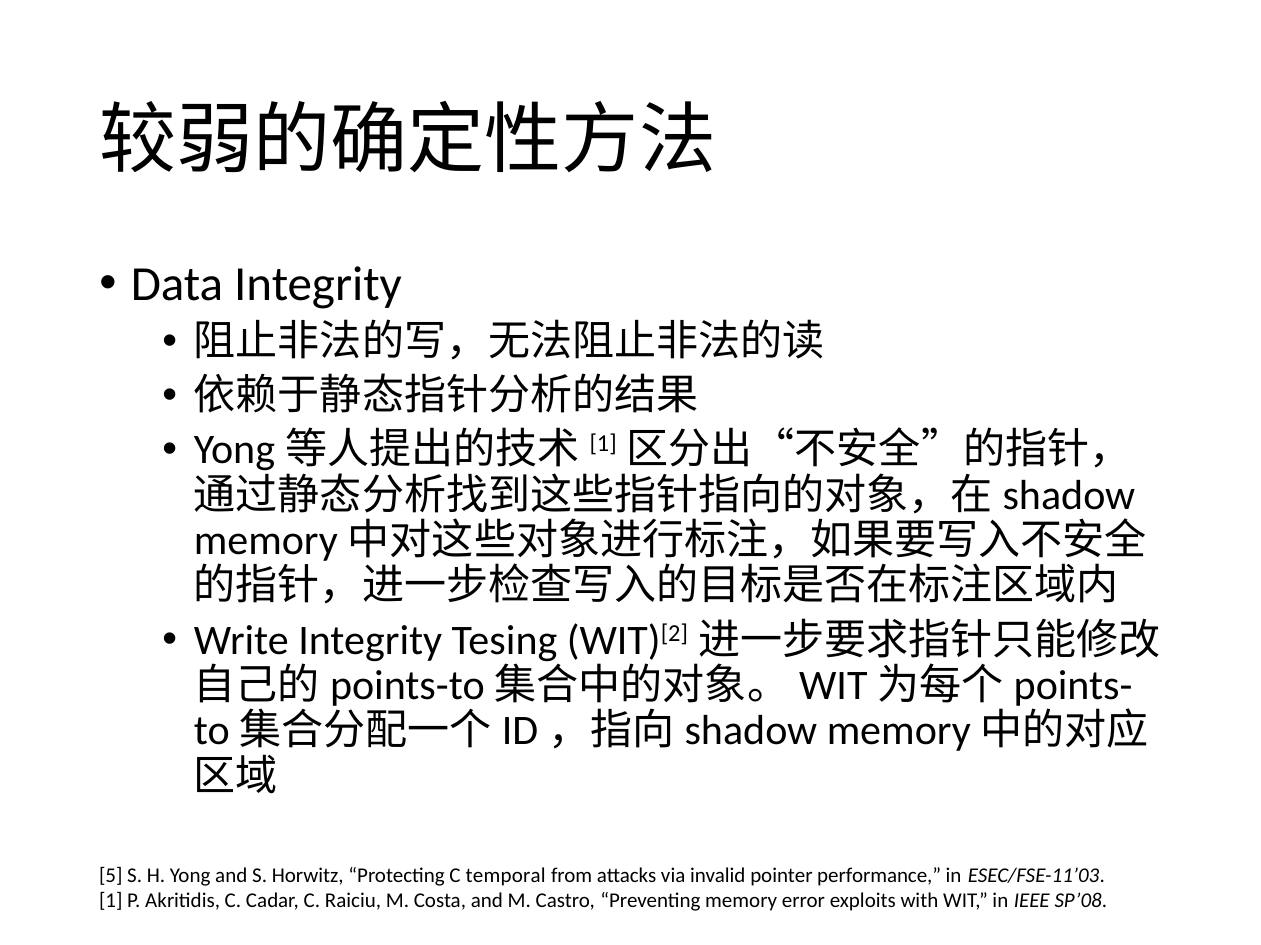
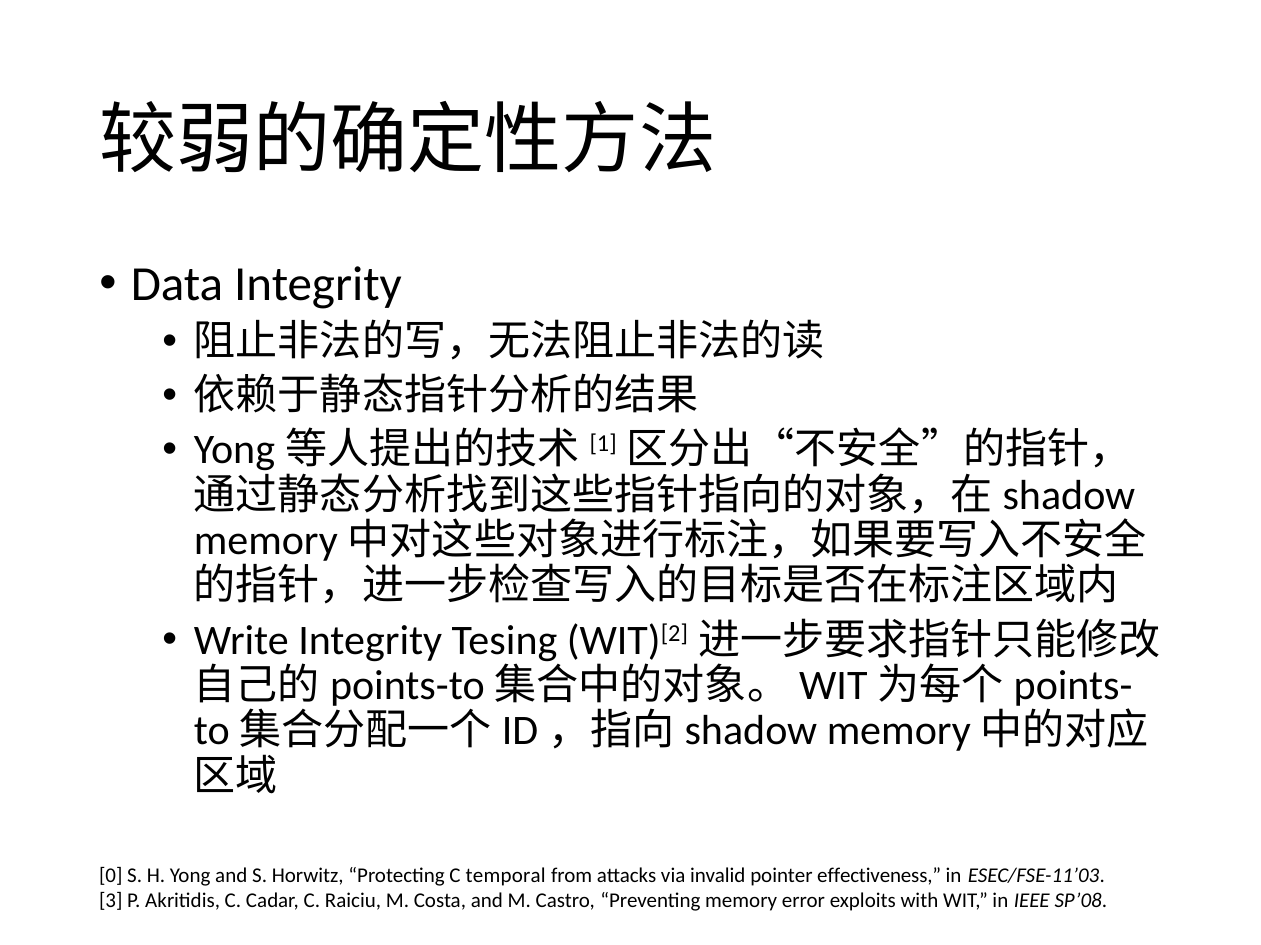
5: 5 -> 0
performance: performance -> effectiveness
1: 1 -> 3
